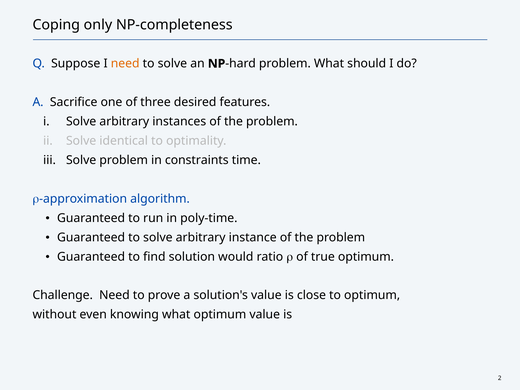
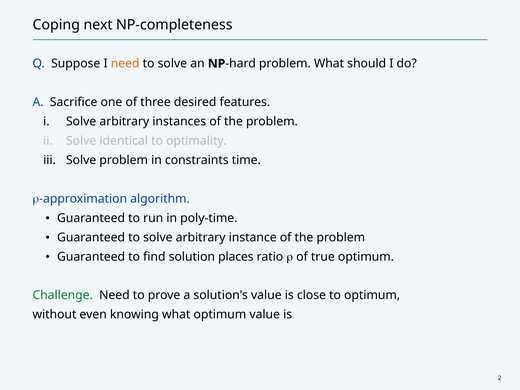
only: only -> next
would: would -> places
Challenge colour: black -> green
